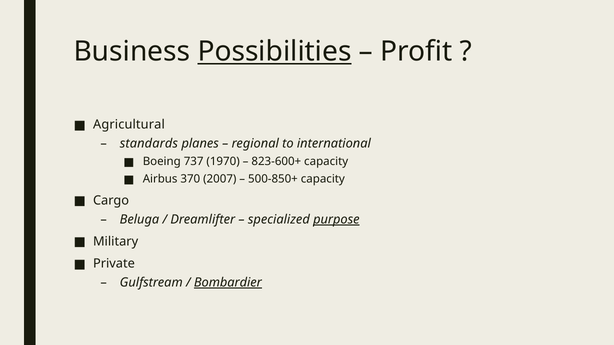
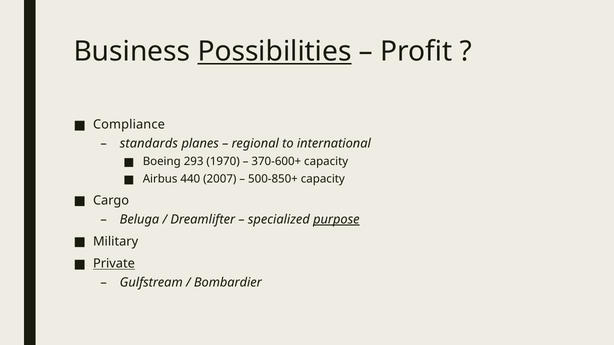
Agricultural: Agricultural -> Compliance
737: 737 -> 293
823-600+: 823-600+ -> 370-600+
370: 370 -> 440
Private underline: none -> present
Bombardier underline: present -> none
